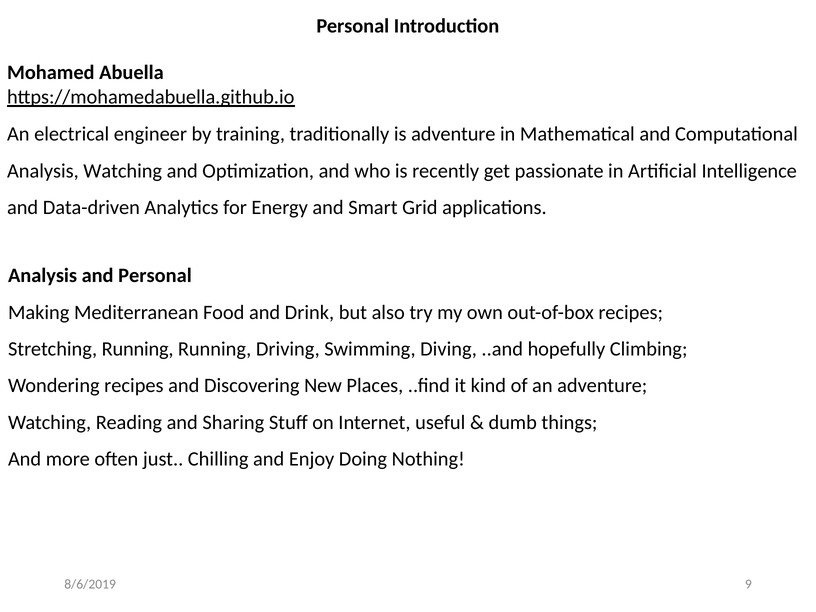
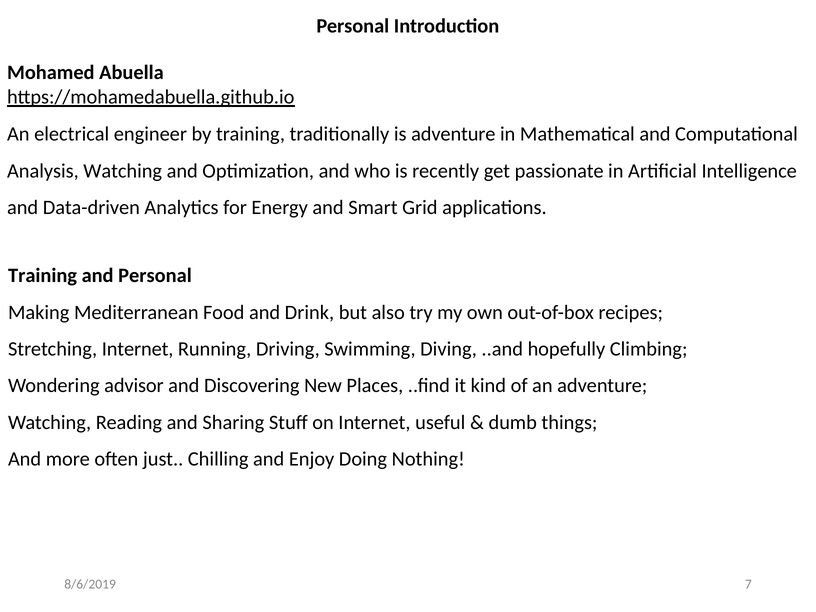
Analysis at (43, 276): Analysis -> Training
Stretching Running: Running -> Internet
Wondering recipes: recipes -> advisor
9: 9 -> 7
